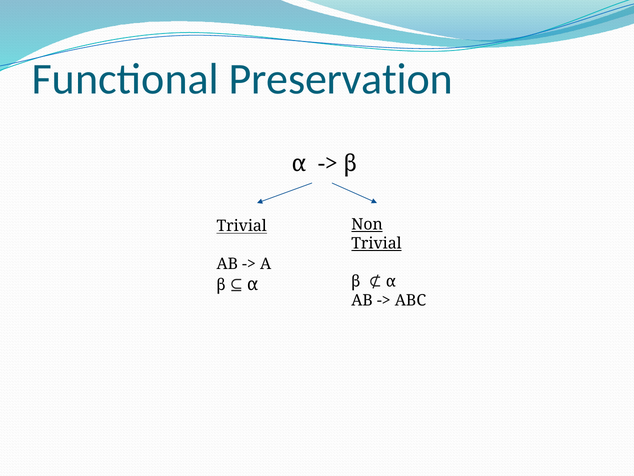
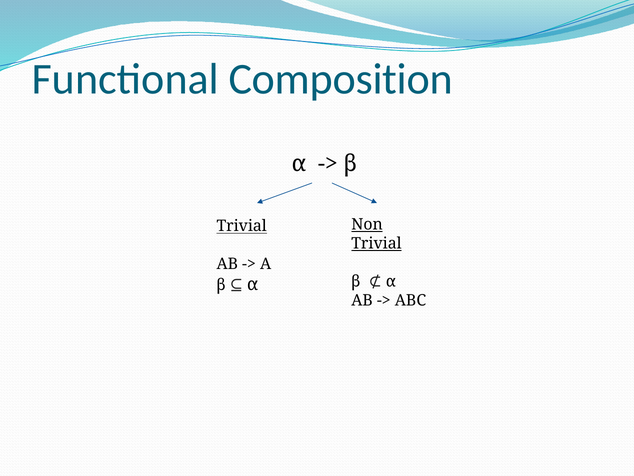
Preservation: Preservation -> Composition
